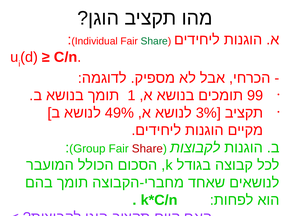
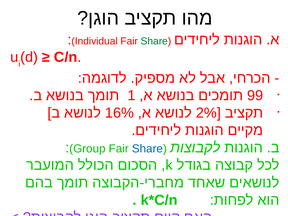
49%: 49% -> 16%
3%: 3% -> 2%
Share at (147, 149) colour: red -> blue
